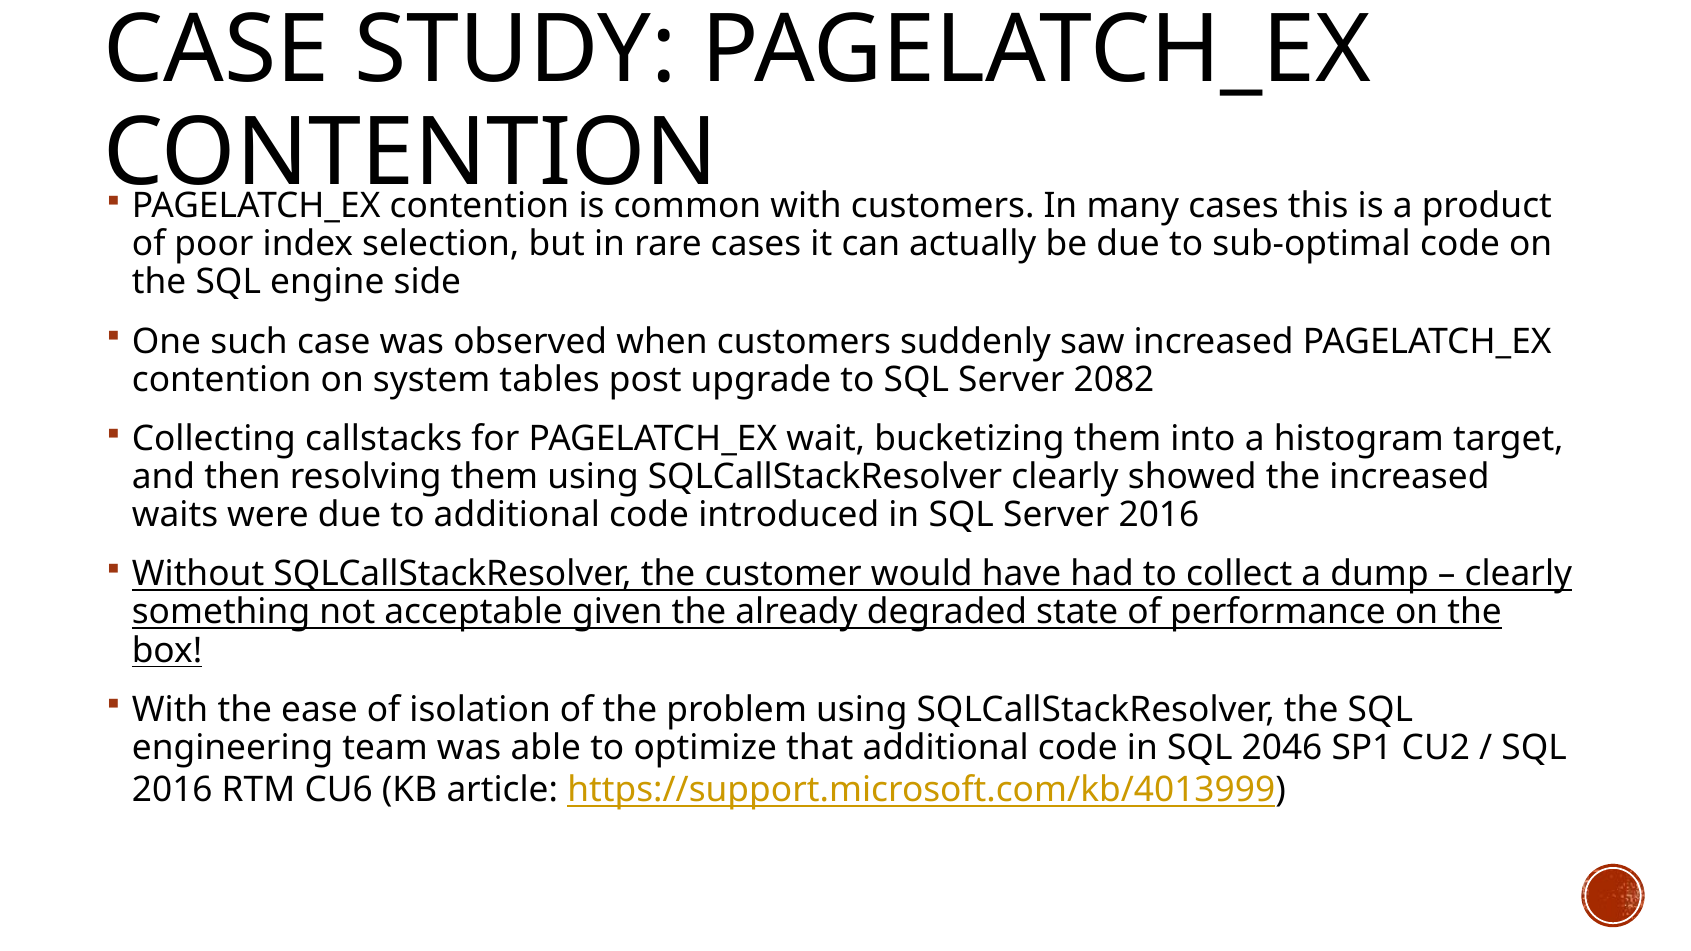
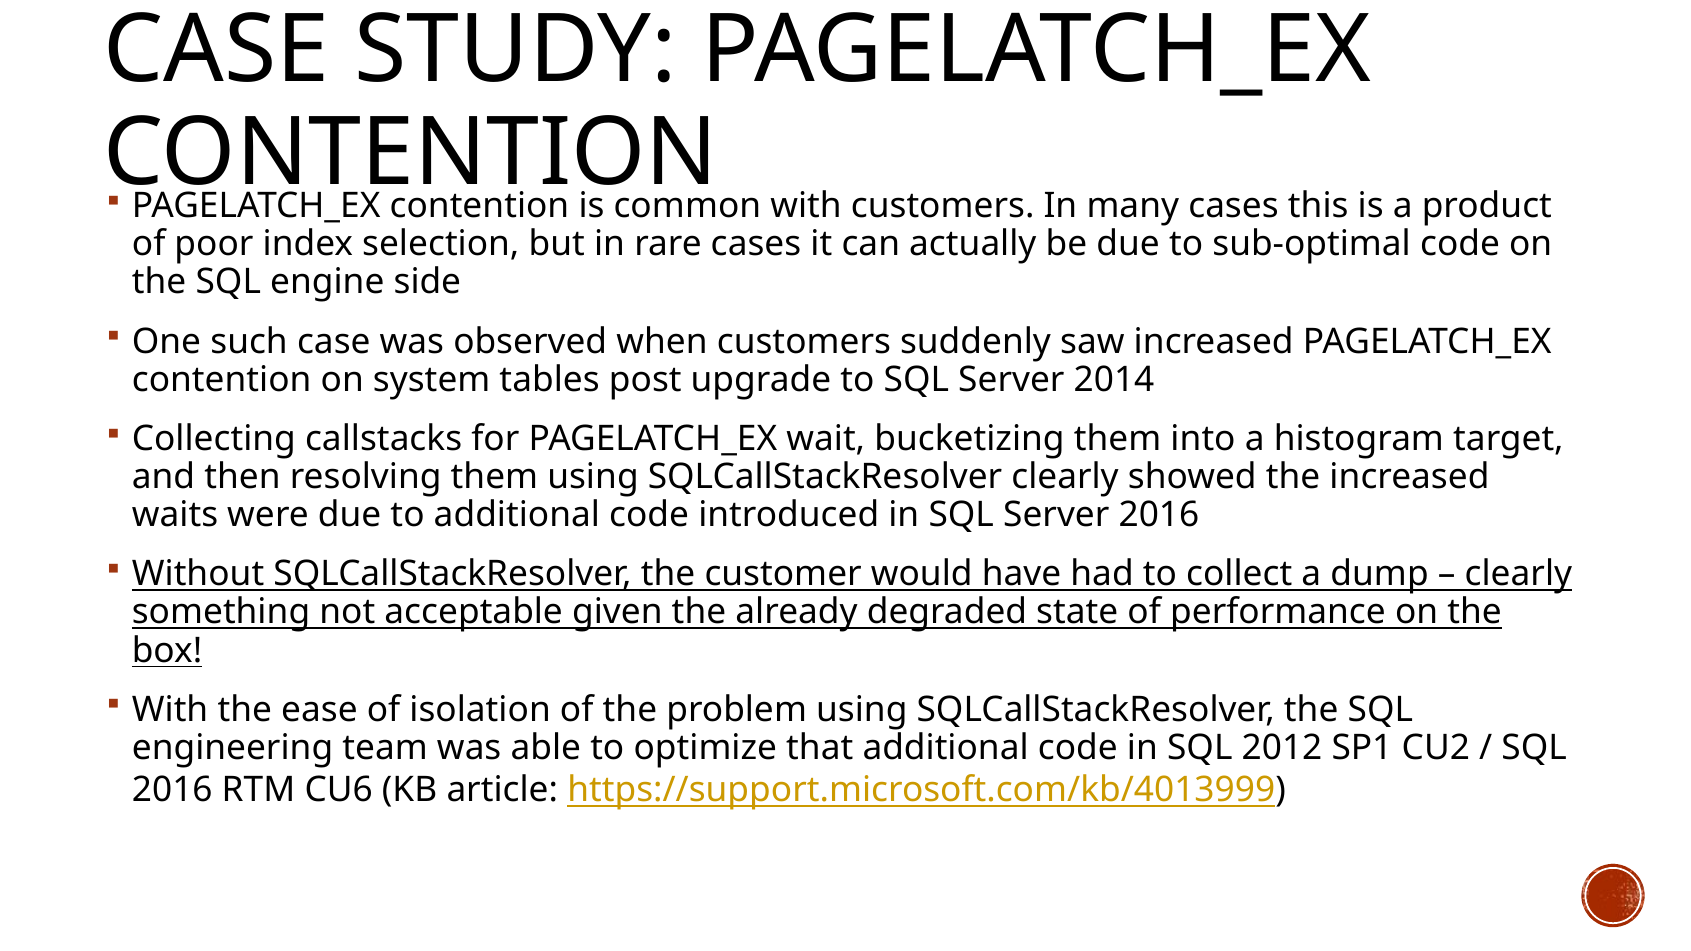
2082: 2082 -> 2014
2046: 2046 -> 2012
